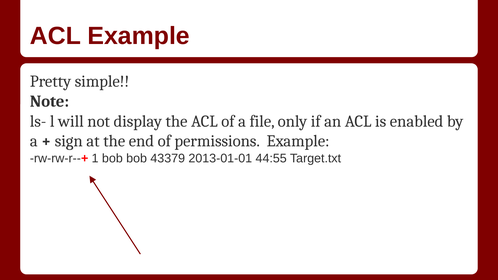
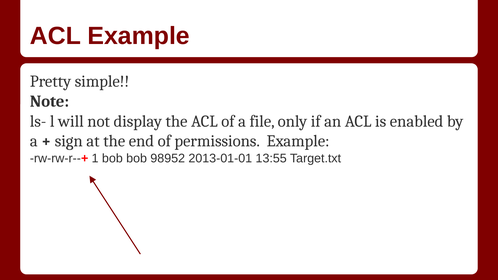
43379: 43379 -> 98952
44:55: 44:55 -> 13:55
